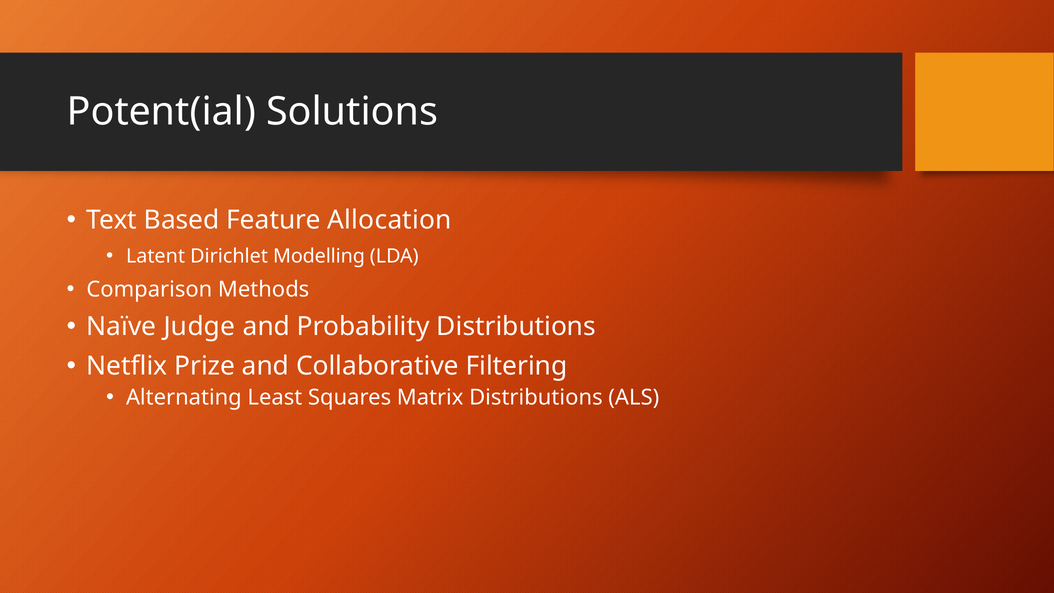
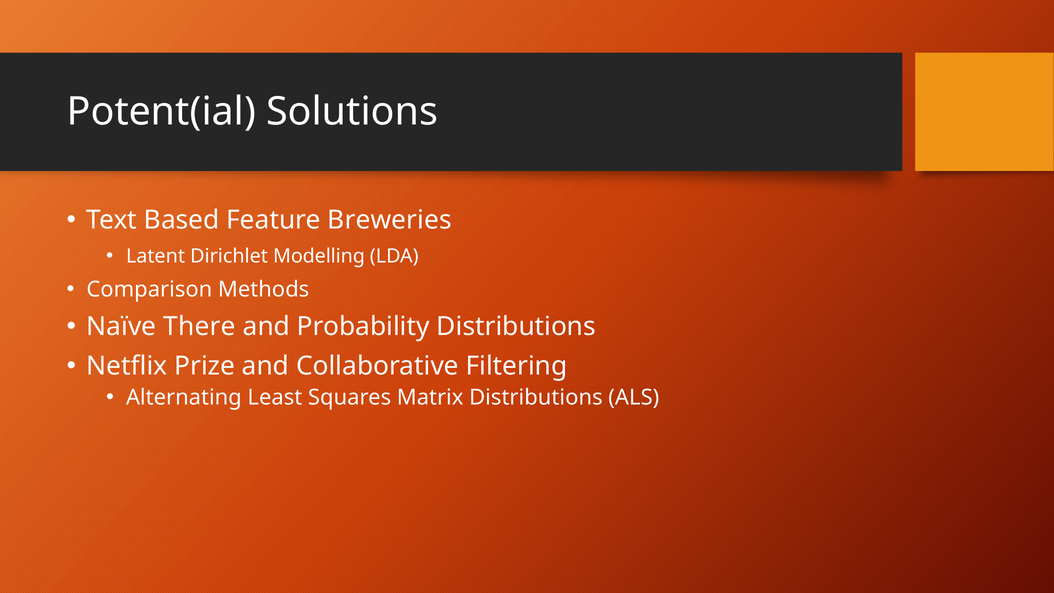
Allocation: Allocation -> Breweries
Judge: Judge -> There
